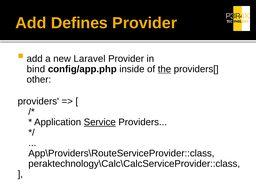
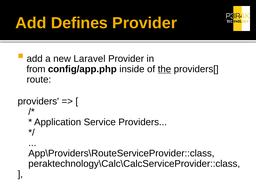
bind: bind -> from
other: other -> route
Service underline: present -> none
